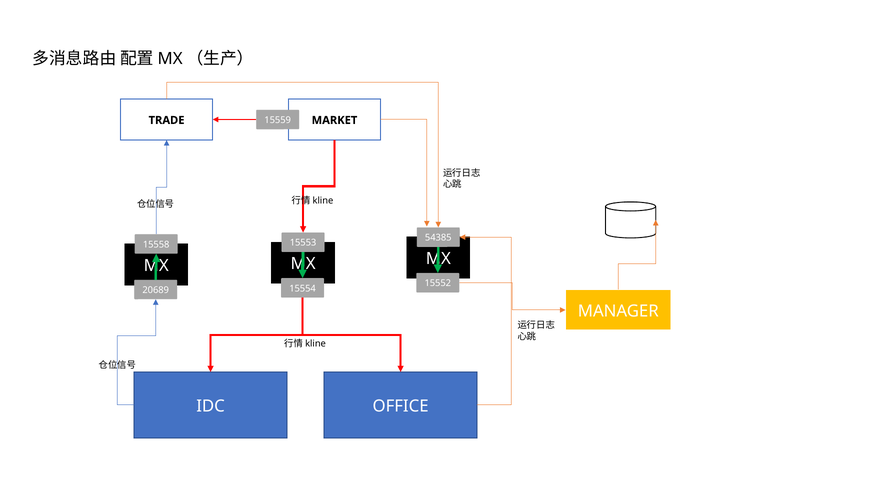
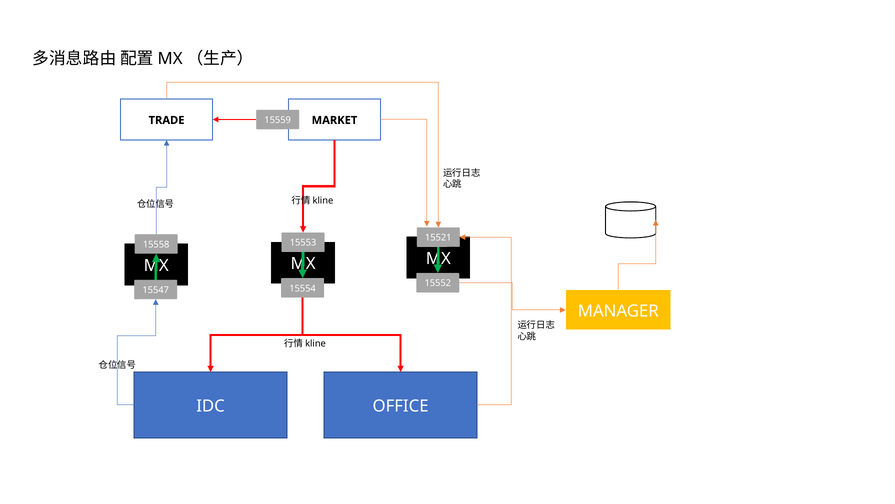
54385: 54385 -> 15521
20689: 20689 -> 15547
